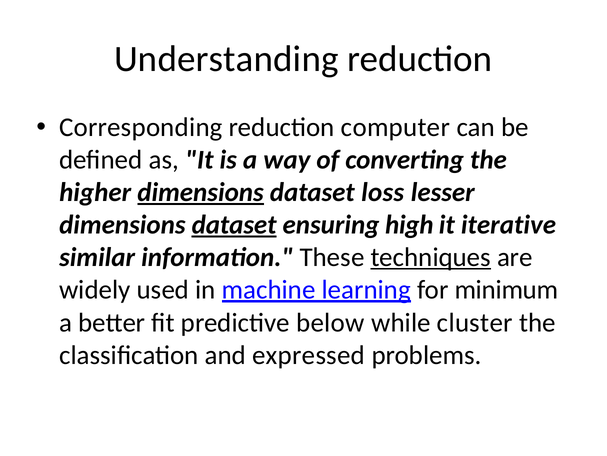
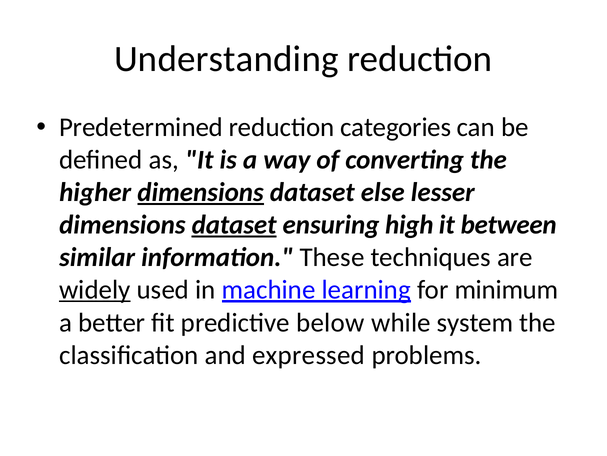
Corresponding: Corresponding -> Predetermined
computer: computer -> categories
loss: loss -> else
iterative: iterative -> between
techniques underline: present -> none
widely underline: none -> present
cluster: cluster -> system
